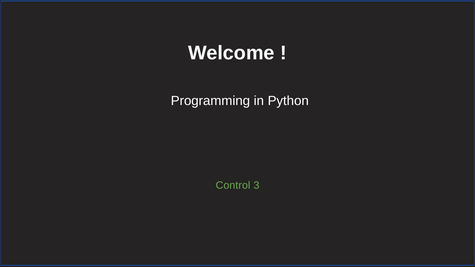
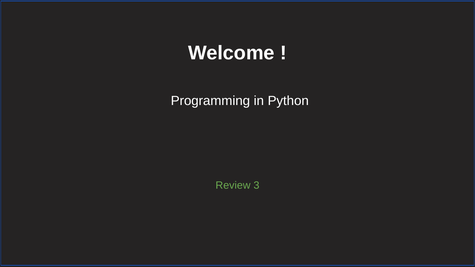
Control: Control -> Review
